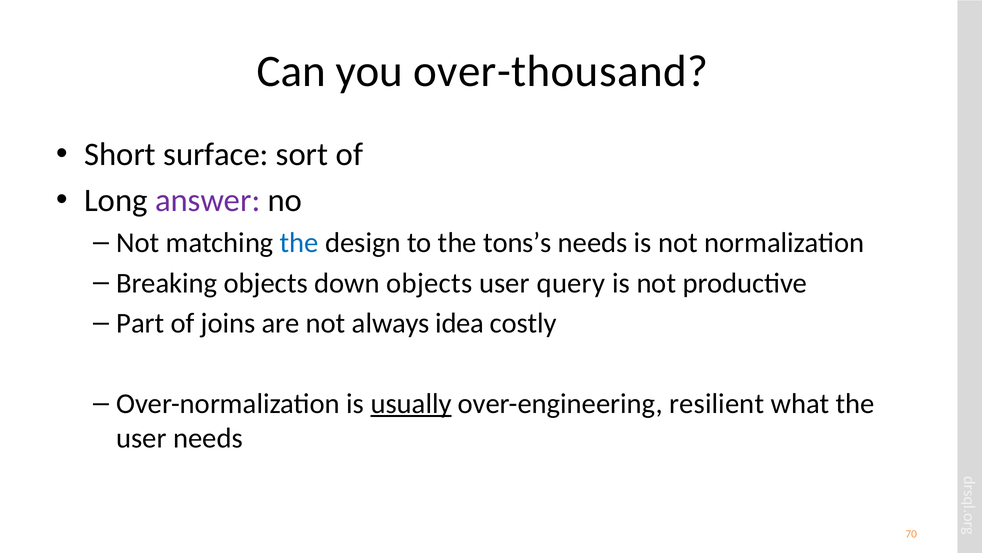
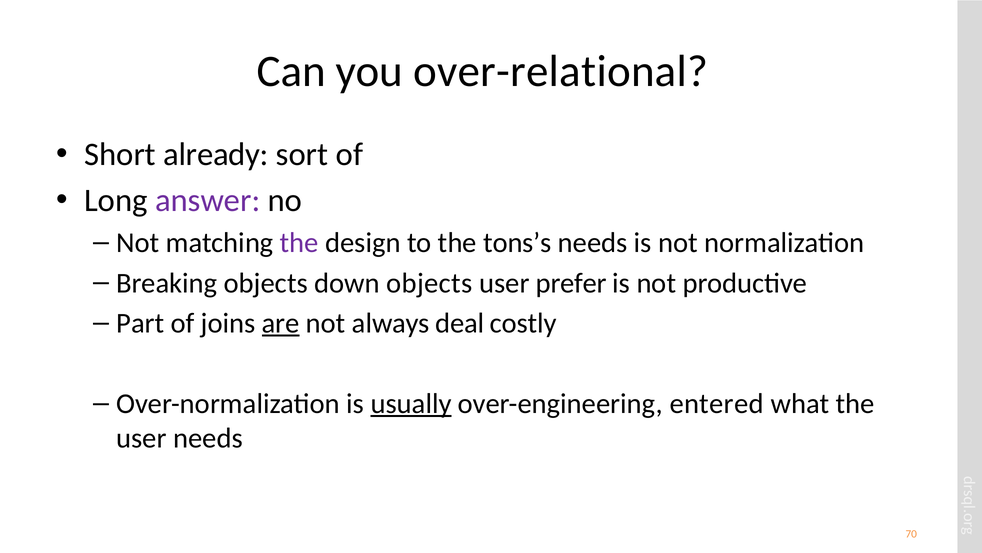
over-thousand: over-thousand -> over-relational
surface: surface -> already
the at (299, 243) colour: blue -> purple
query: query -> prefer
are underline: none -> present
idea: idea -> deal
resilient: resilient -> entered
